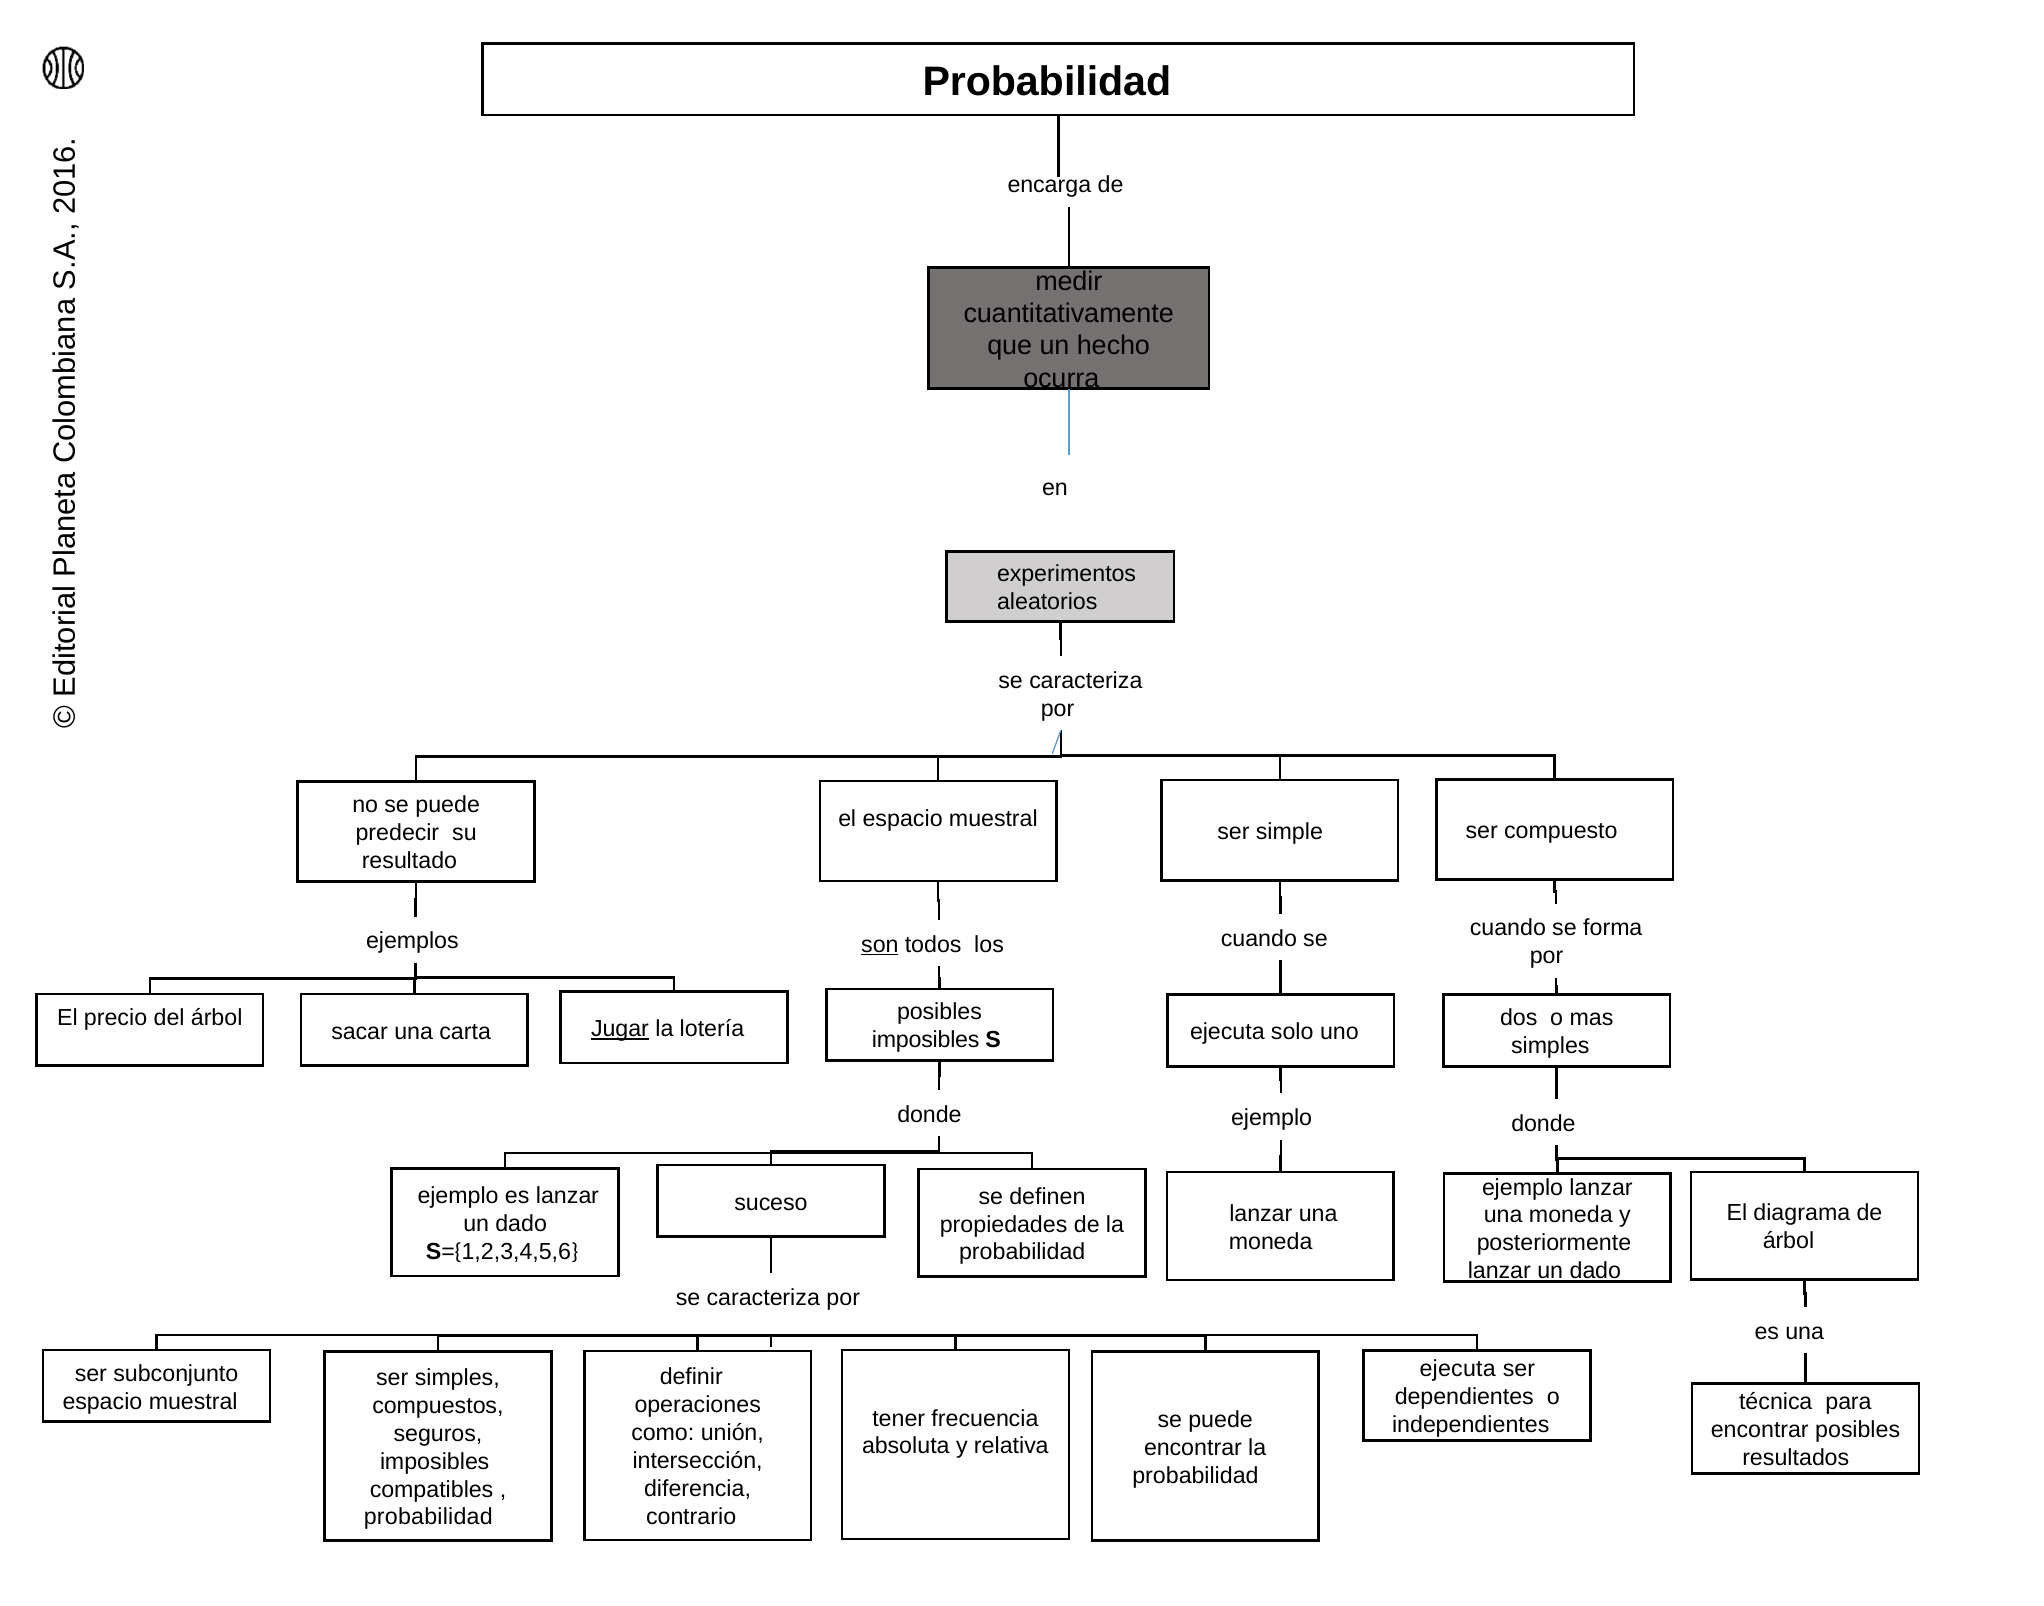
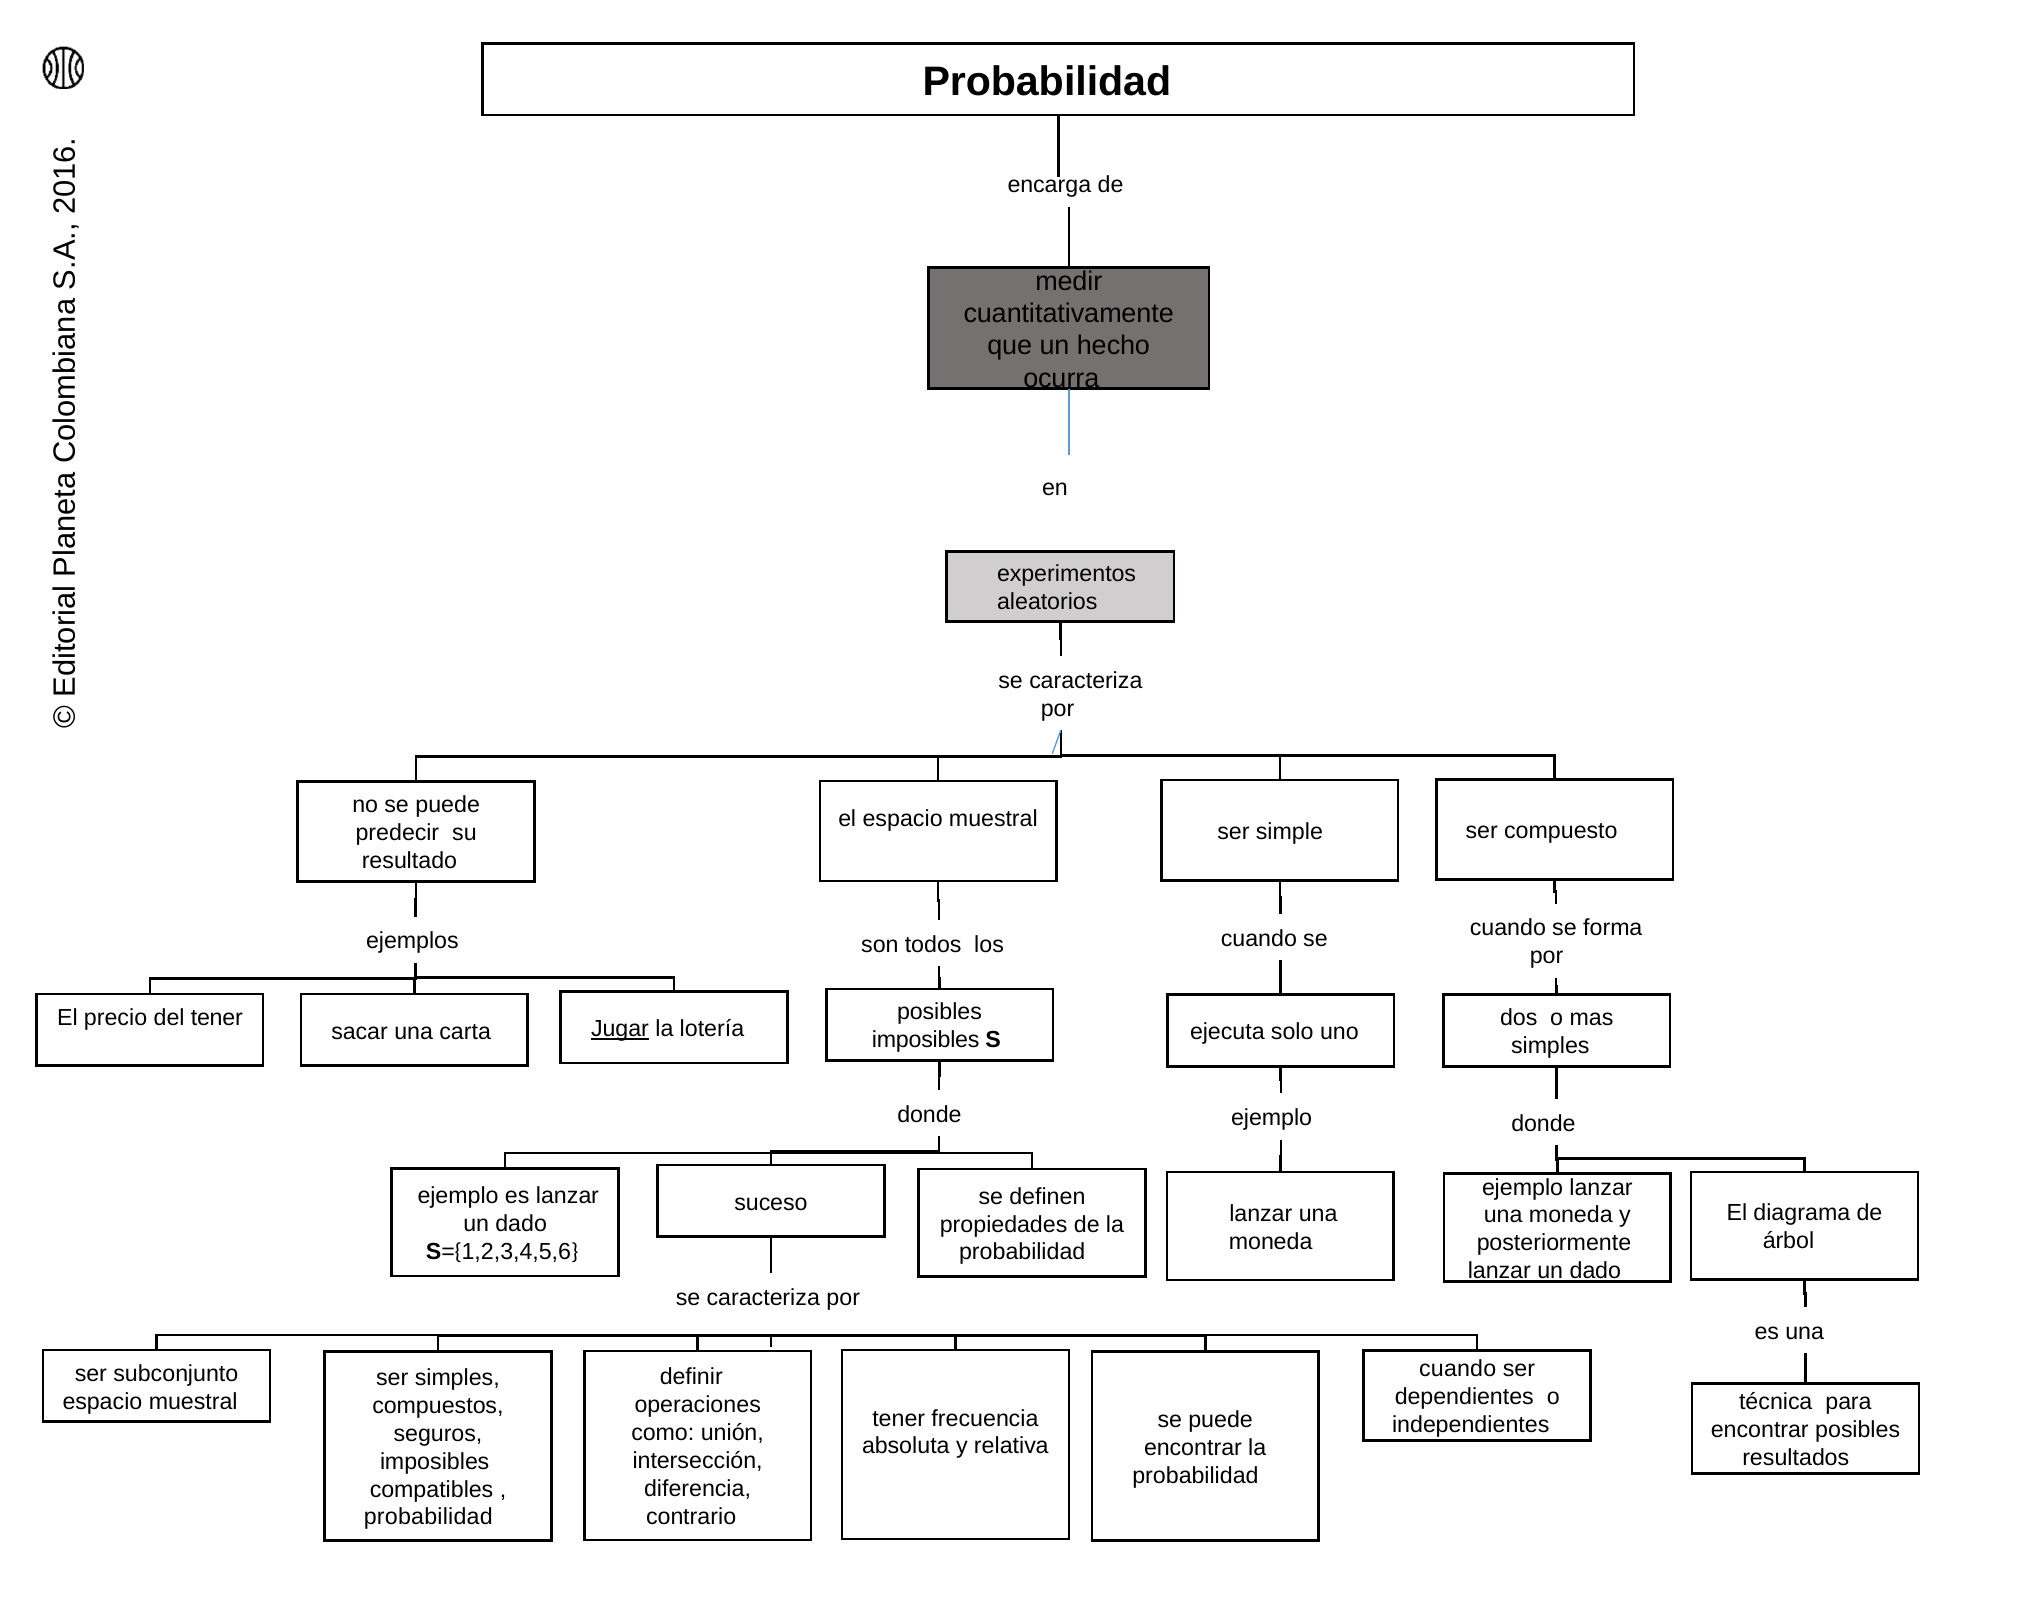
son underline: present -> none
del árbol: árbol -> tener
ejecuta at (1458, 1369): ejecuta -> cuando
